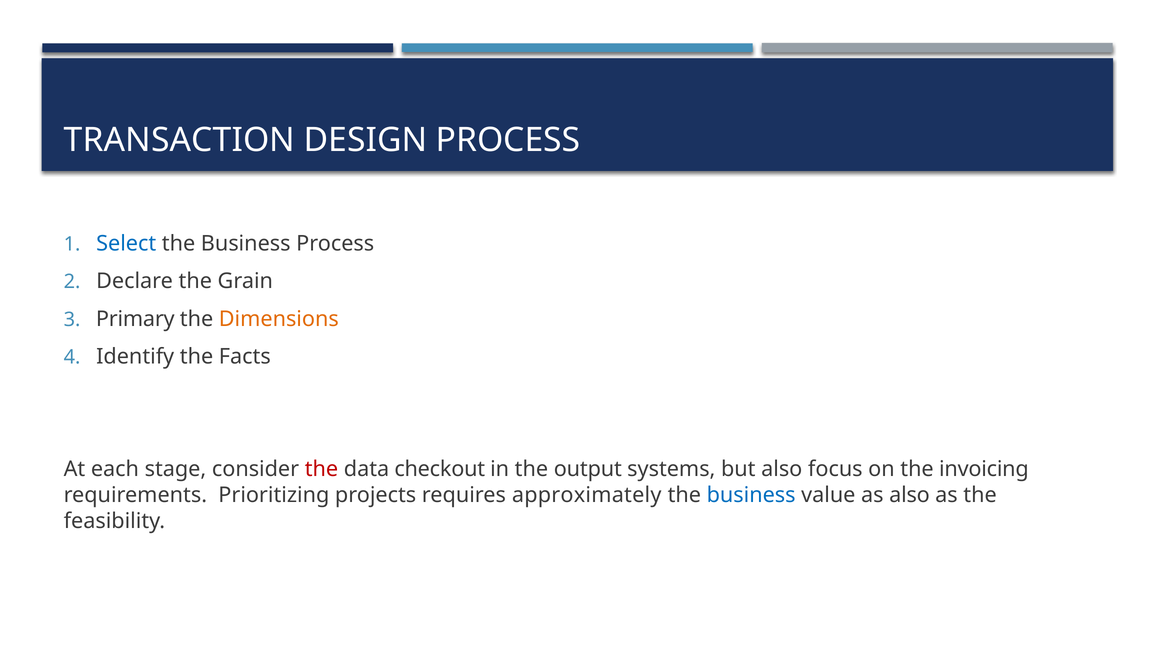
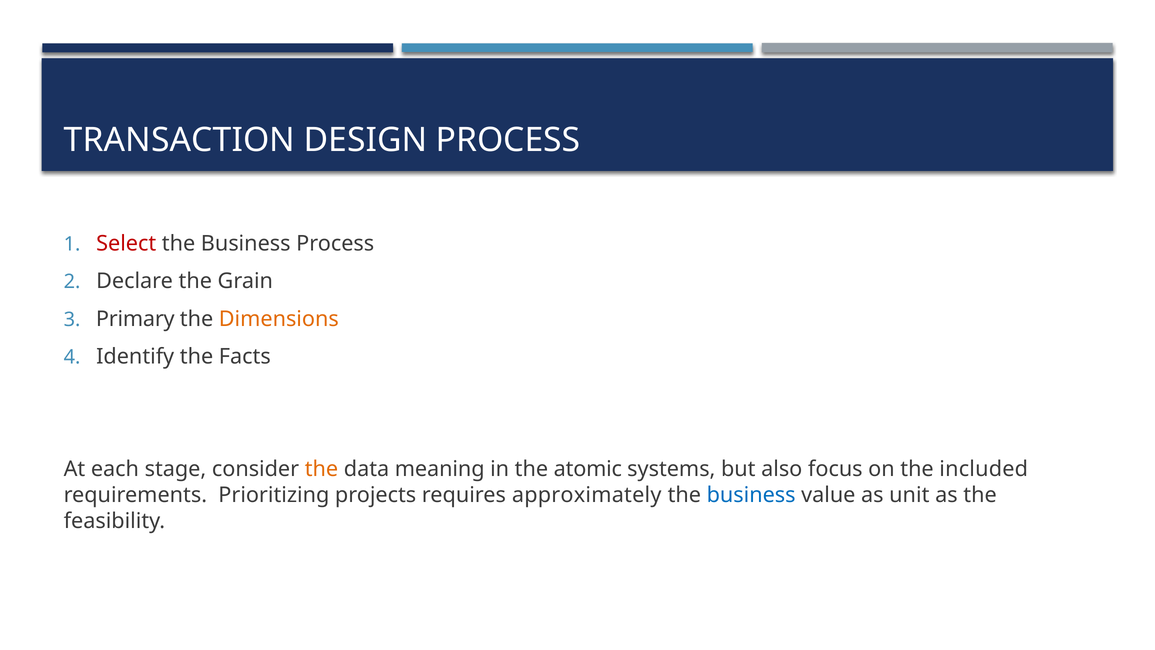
Select colour: blue -> red
the at (321, 469) colour: red -> orange
checkout: checkout -> meaning
output: output -> atomic
invoicing: invoicing -> included
as also: also -> unit
